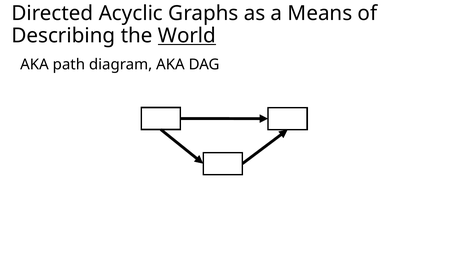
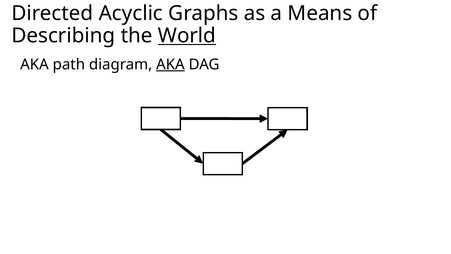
AKA at (170, 64) underline: none -> present
